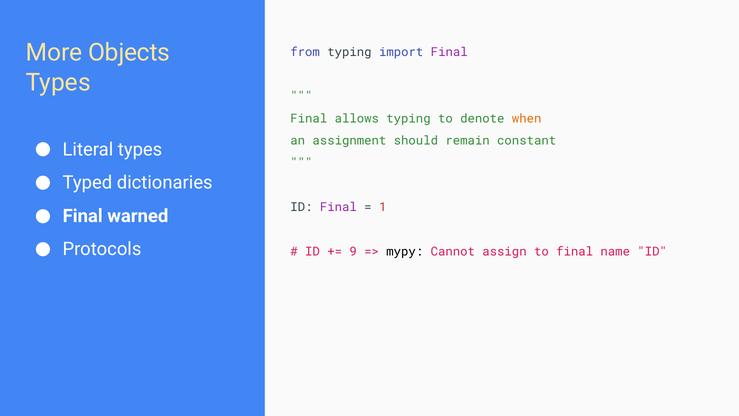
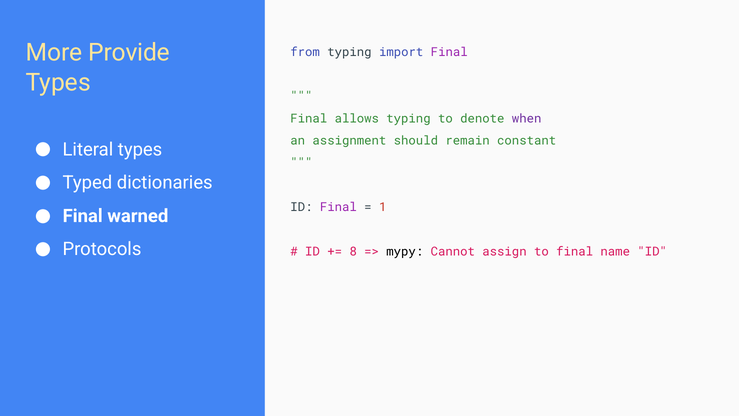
Objects: Objects -> Provide
when colour: orange -> purple
9: 9 -> 8
